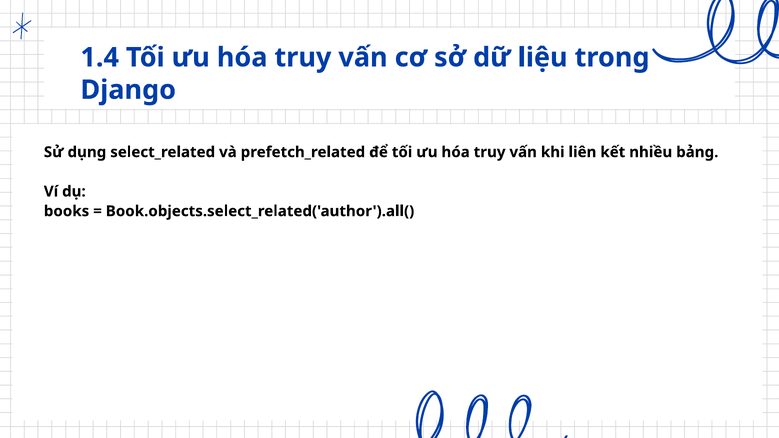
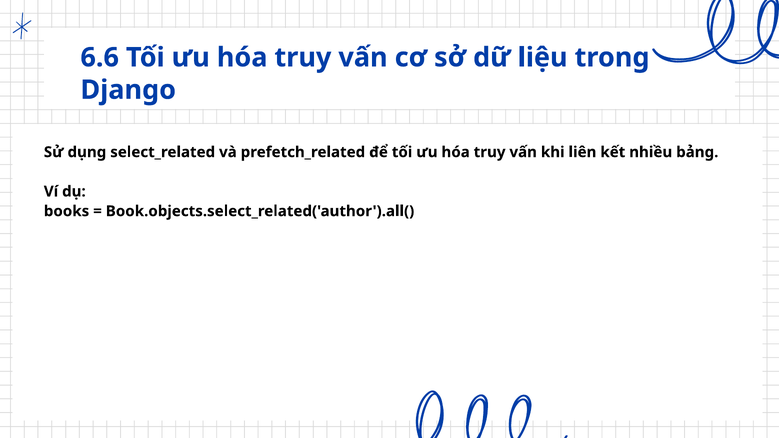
1.4: 1.4 -> 6.6
